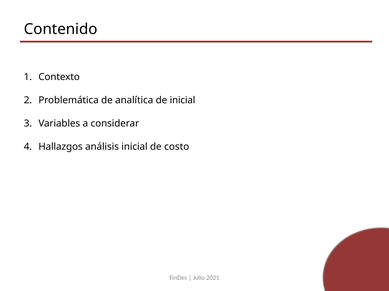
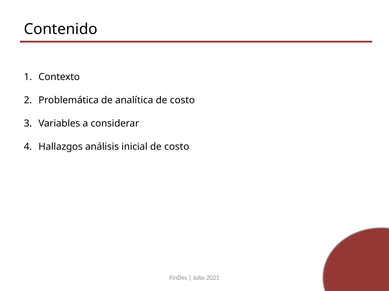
analítica de inicial: inicial -> costo
